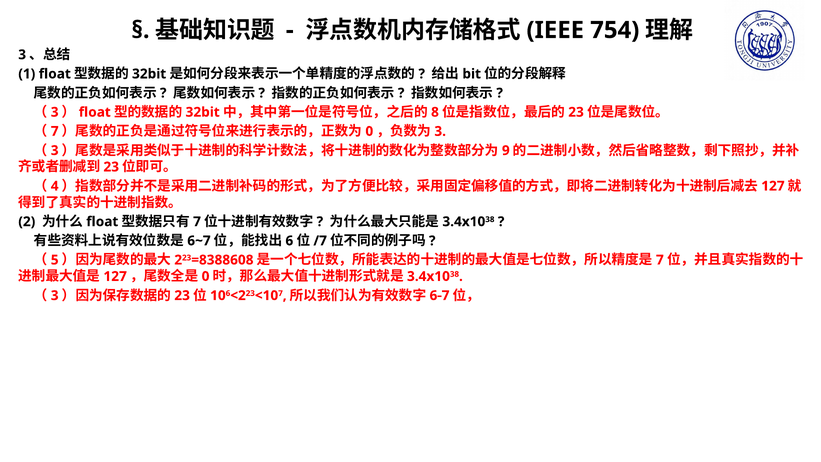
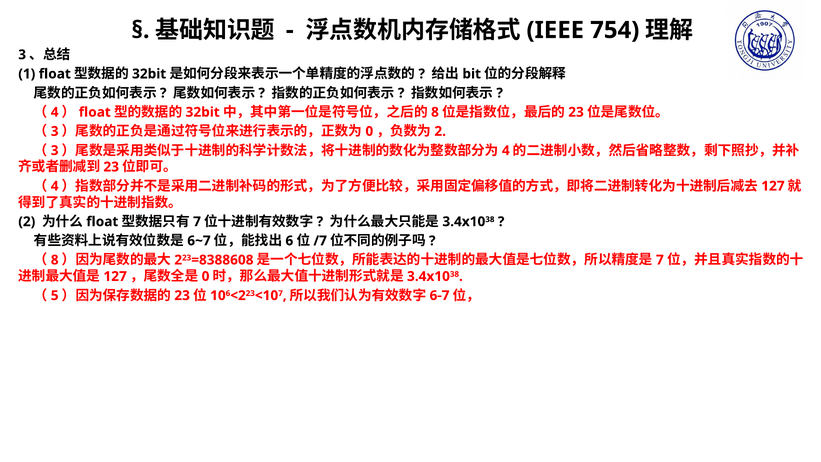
3 at (55, 112): 3 -> 4
7 at (55, 131): 7 -> 3
3 at (440, 131): 3 -> 2
9 at (506, 150): 9 -> 4
5 at (55, 260): 5 -> 8
3 at (55, 295): 3 -> 5
